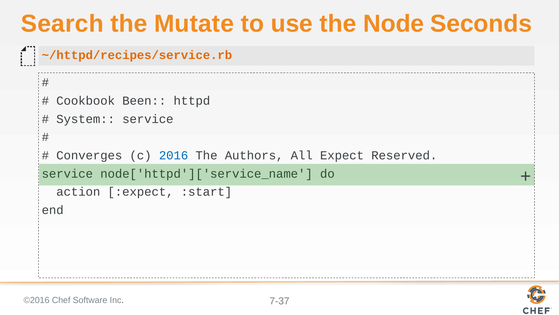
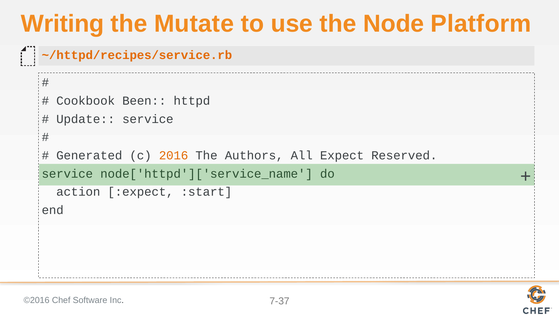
Search: Search -> Writing
Seconds: Seconds -> Platform
System: System -> Update
Converges: Converges -> Generated
2016 colour: blue -> orange
